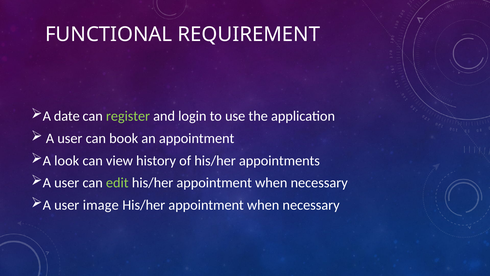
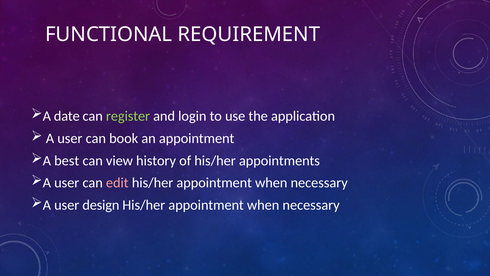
look: look -> best
edit colour: light green -> pink
image: image -> design
